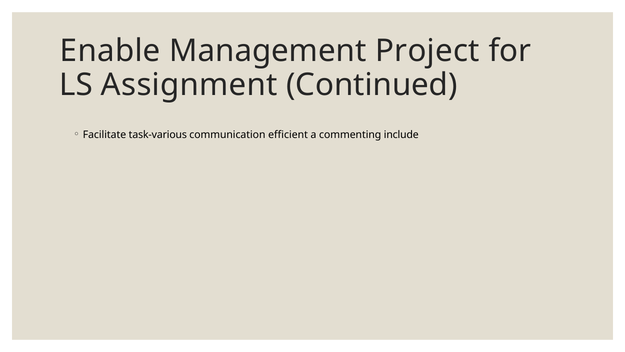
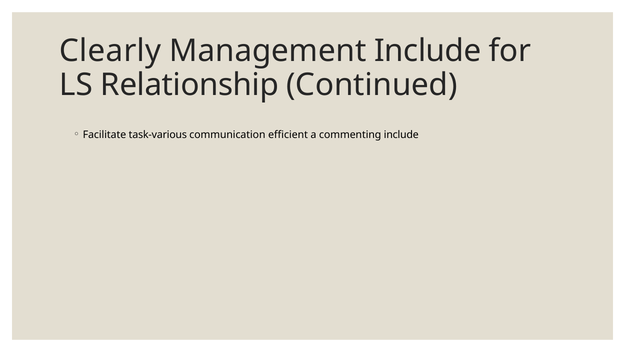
Enable: Enable -> Clearly
Management Project: Project -> Include
Assignment: Assignment -> Relationship
